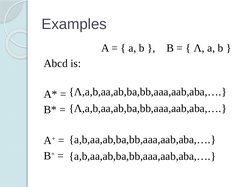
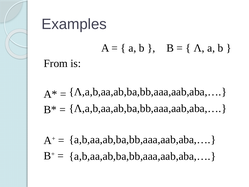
Abcd: Abcd -> From
